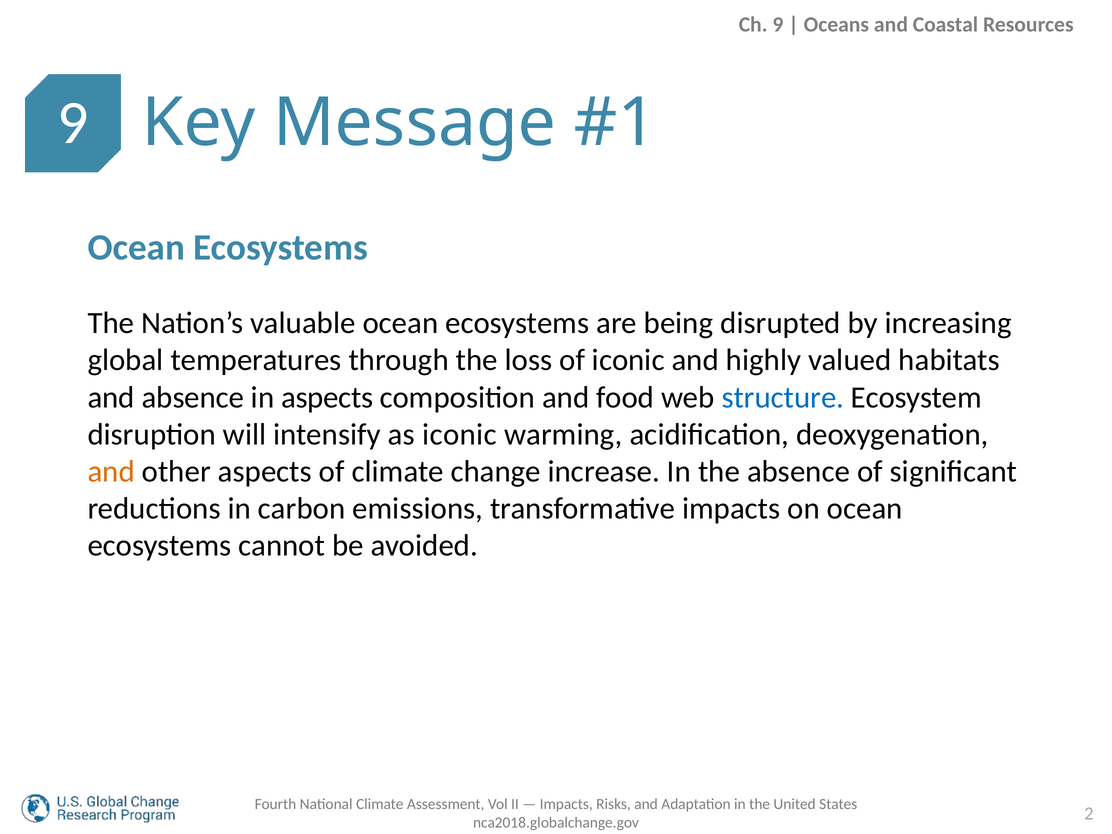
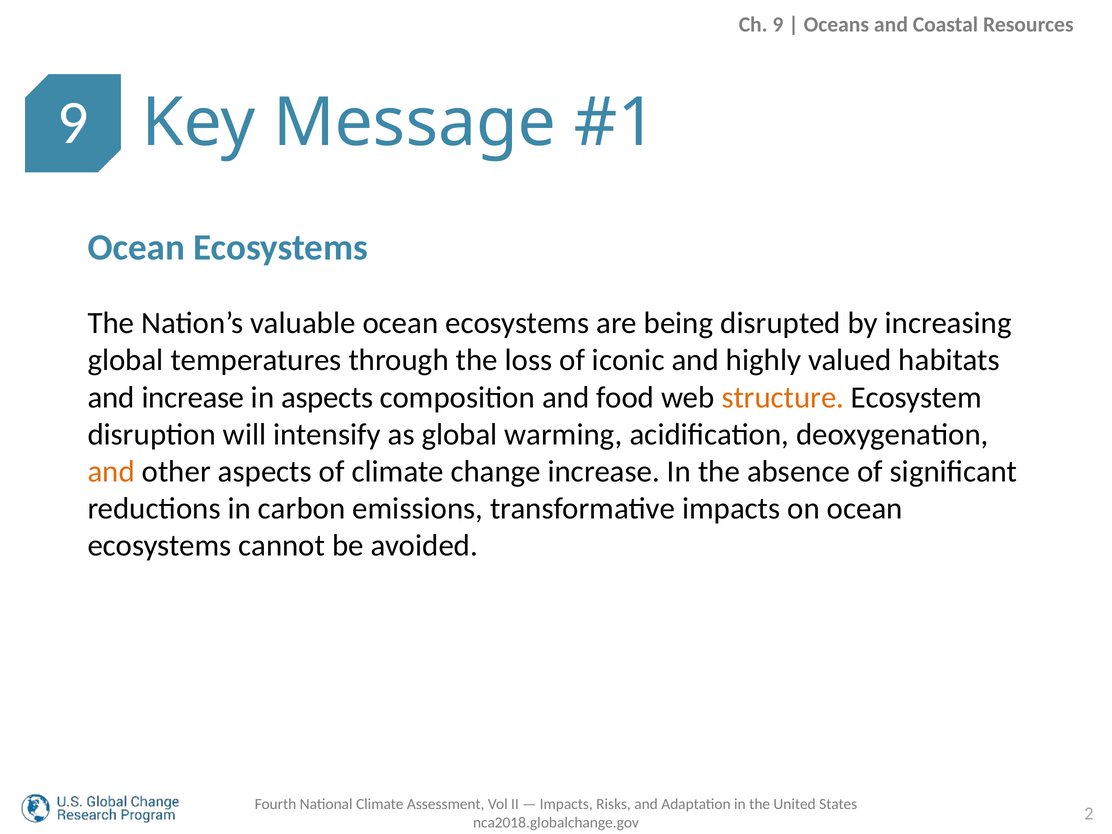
and absence: absence -> increase
structure colour: blue -> orange
as iconic: iconic -> global
